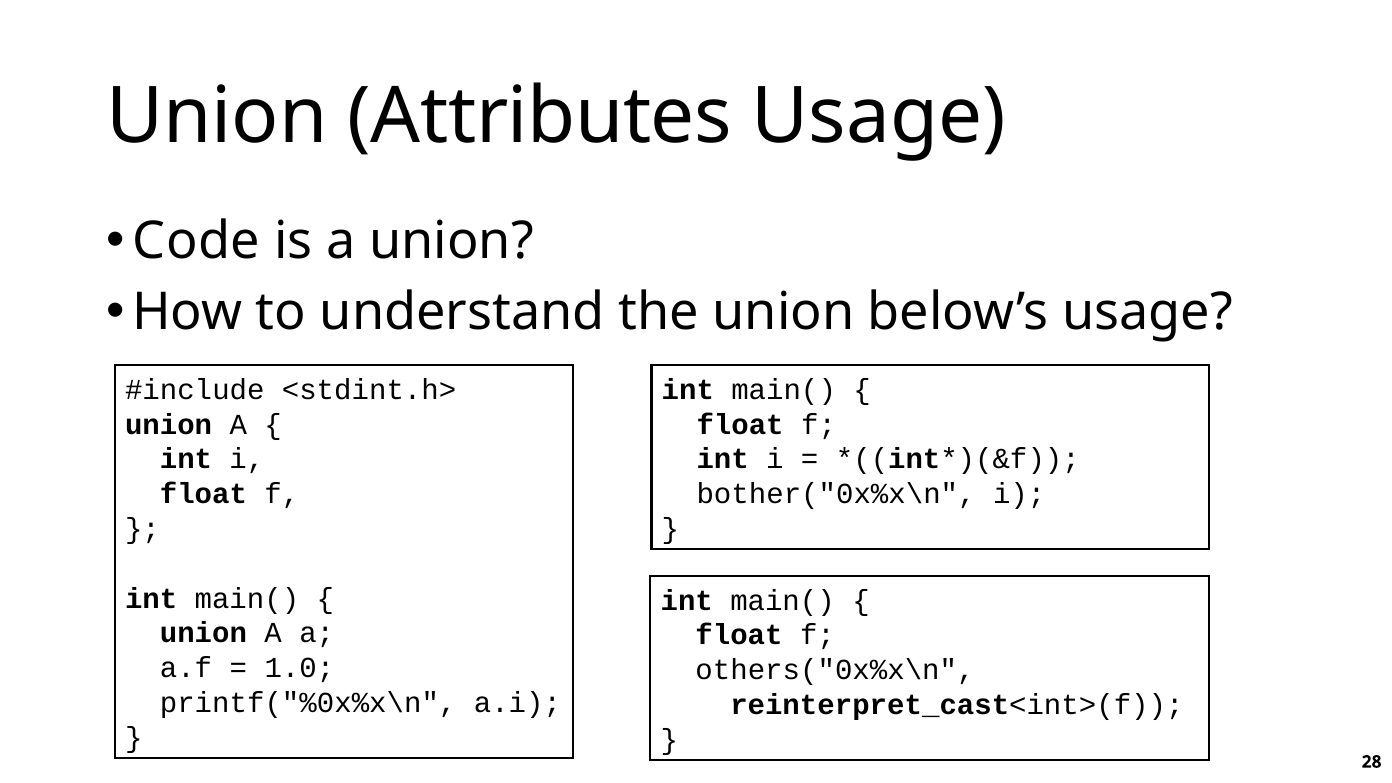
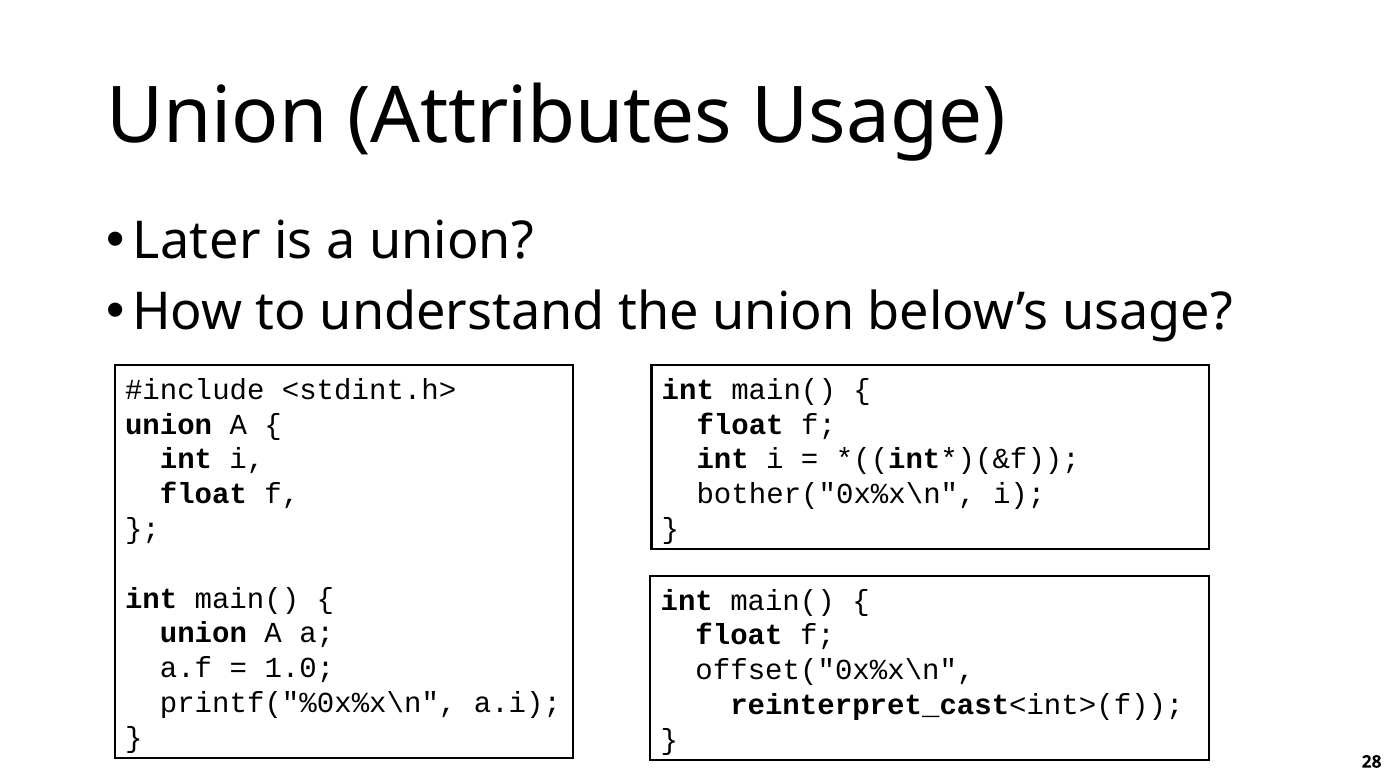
Code: Code -> Later
others("0x%x\n: others("0x%x\n -> offset("0x%x\n
